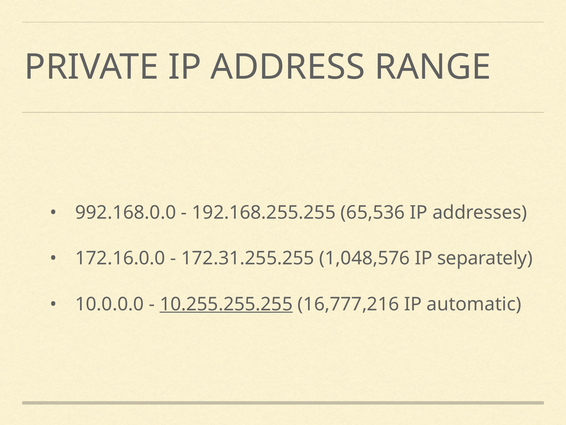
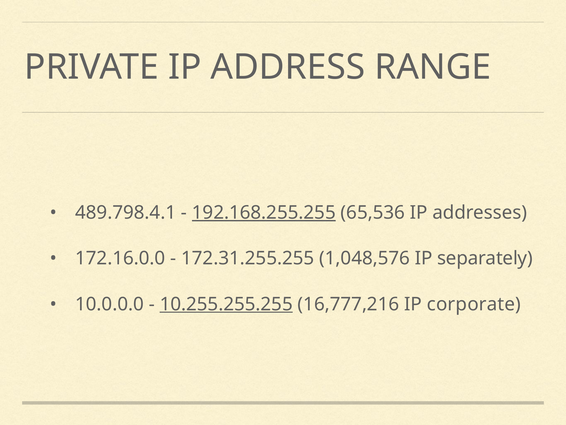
992.168.0.0: 992.168.0.0 -> 489.798.4.1
192.168.255.255 underline: none -> present
automatic: automatic -> corporate
